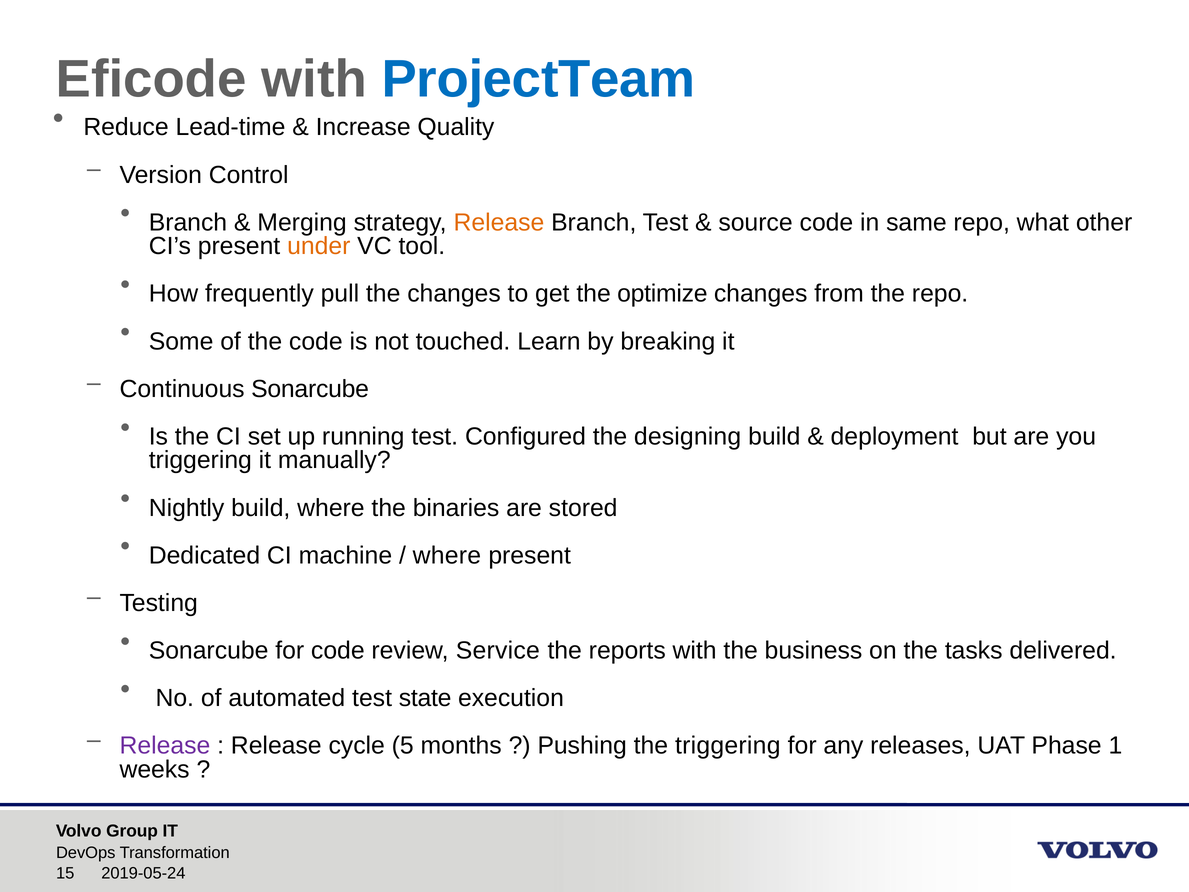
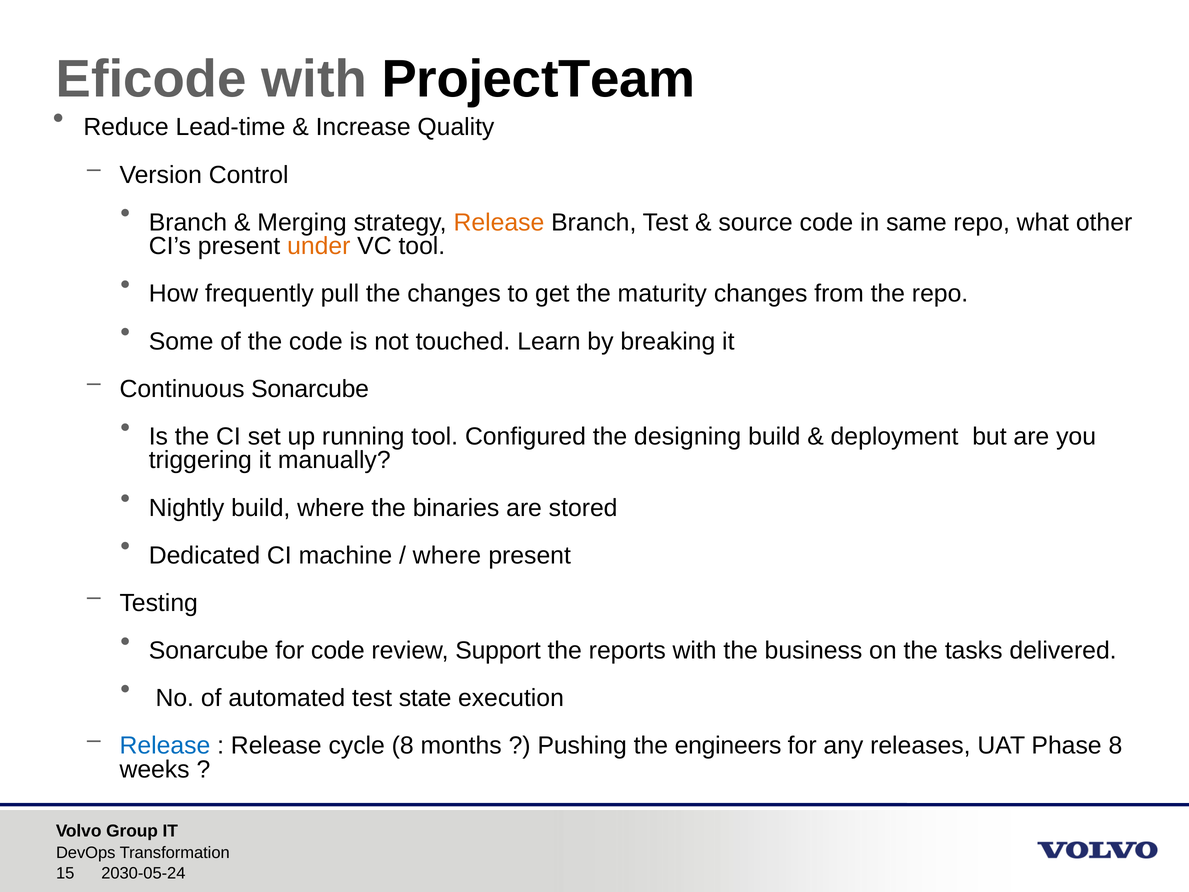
ProjectTeam colour: blue -> black
optimize: optimize -> maturity
running test: test -> tool
Service: Service -> Support
Release at (165, 746) colour: purple -> blue
cycle 5: 5 -> 8
the triggering: triggering -> engineers
Phase 1: 1 -> 8
2019-05-24: 2019-05-24 -> 2030-05-24
